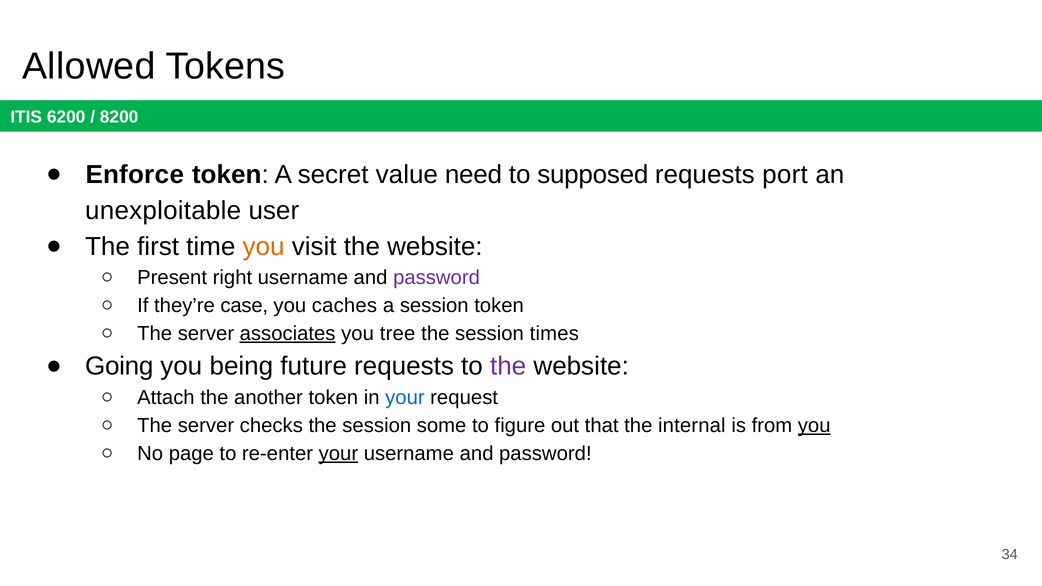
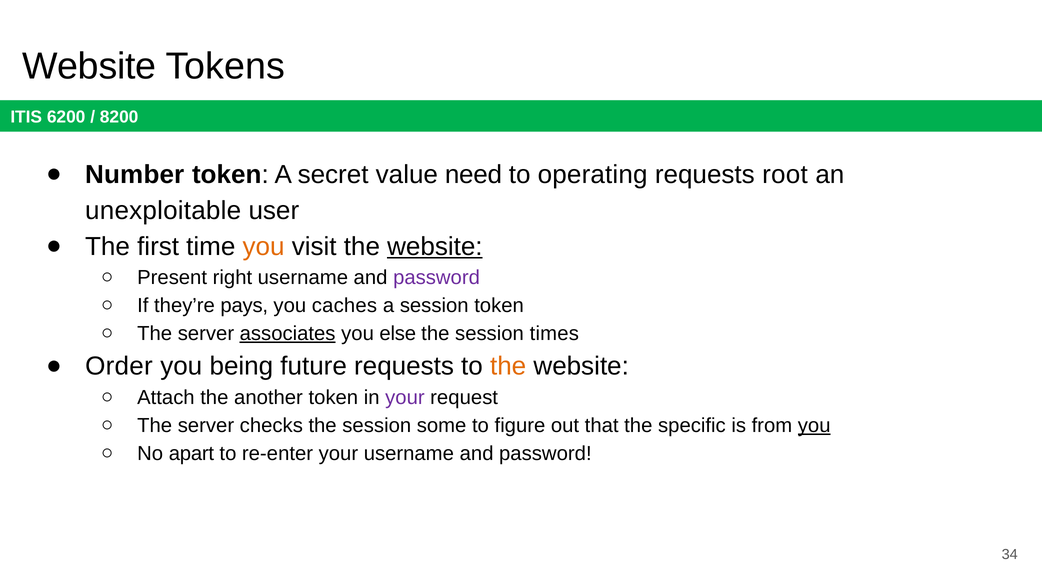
Allowed at (89, 66): Allowed -> Website
Enforce: Enforce -> Number
supposed: supposed -> operating
port: port -> root
website at (435, 246) underline: none -> present
case: case -> pays
tree: tree -> else
Going: Going -> Order
the at (508, 366) colour: purple -> orange
your at (405, 398) colour: blue -> purple
internal: internal -> specific
page: page -> apart
your at (338, 454) underline: present -> none
